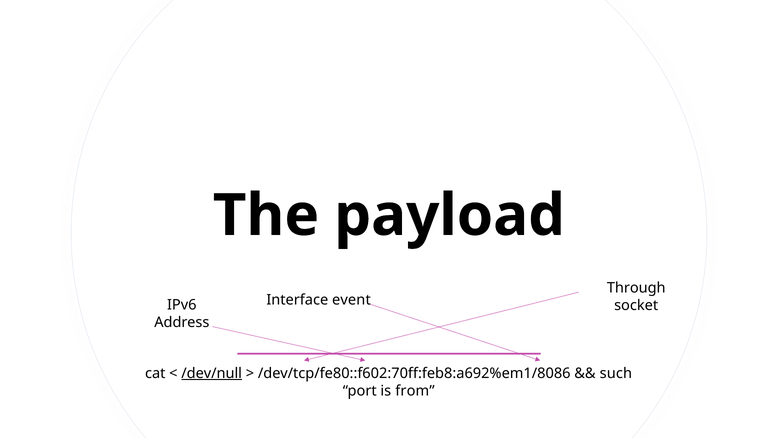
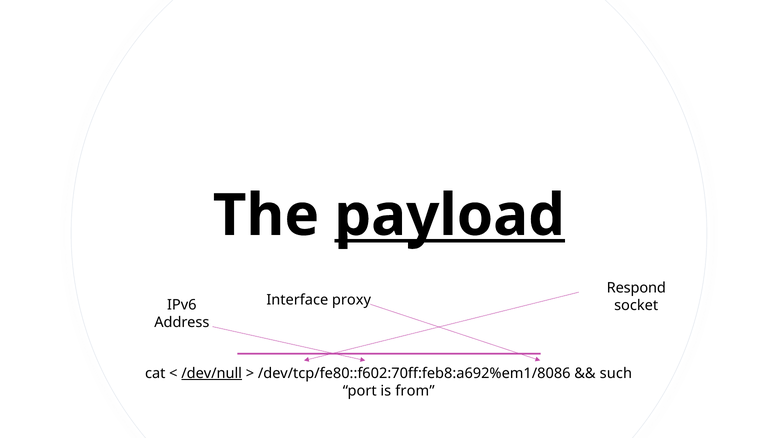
payload underline: none -> present
Through: Through -> Respond
event: event -> proxy
